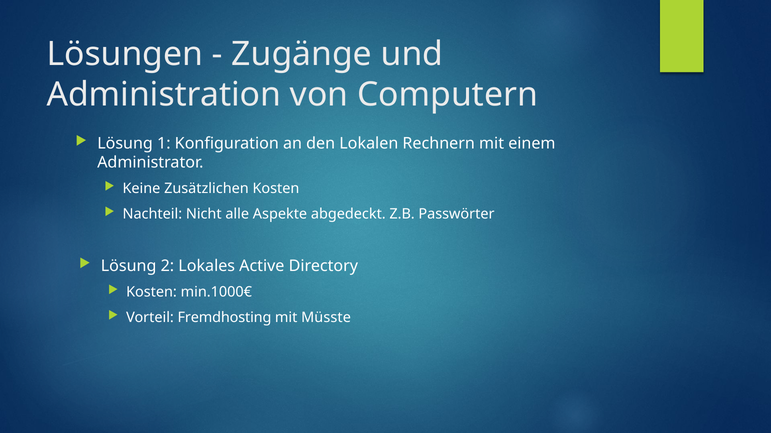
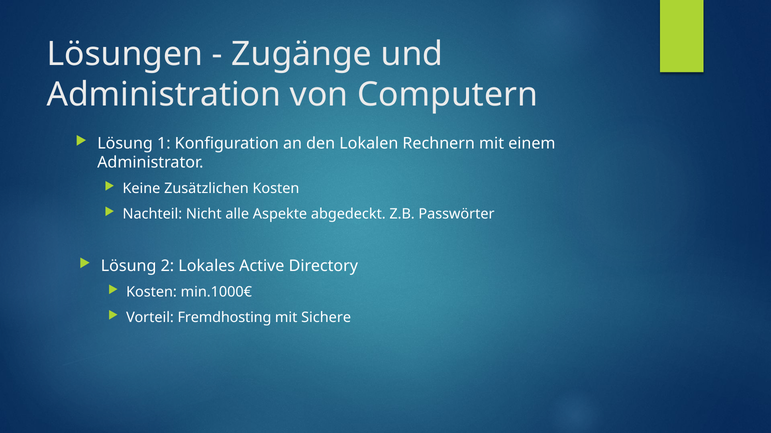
Müsste: Müsste -> Sichere
